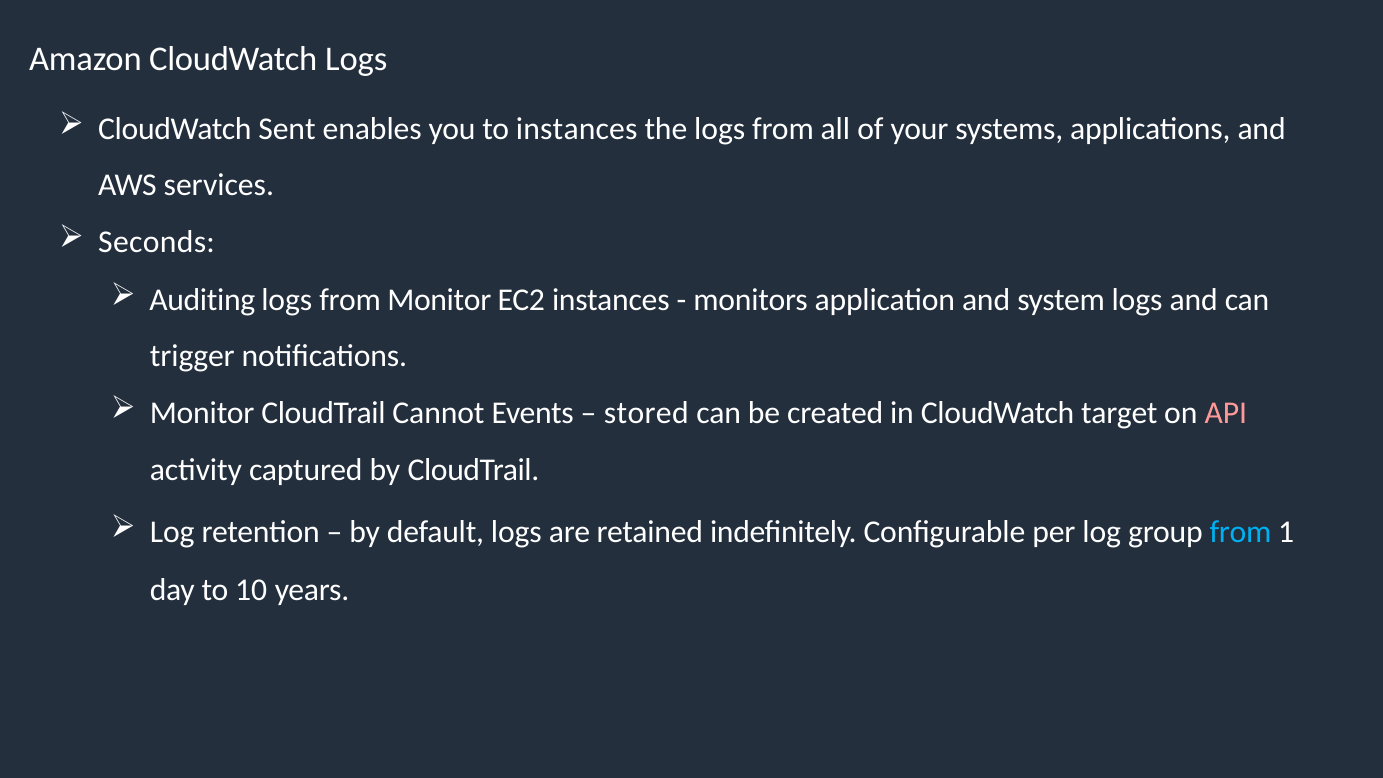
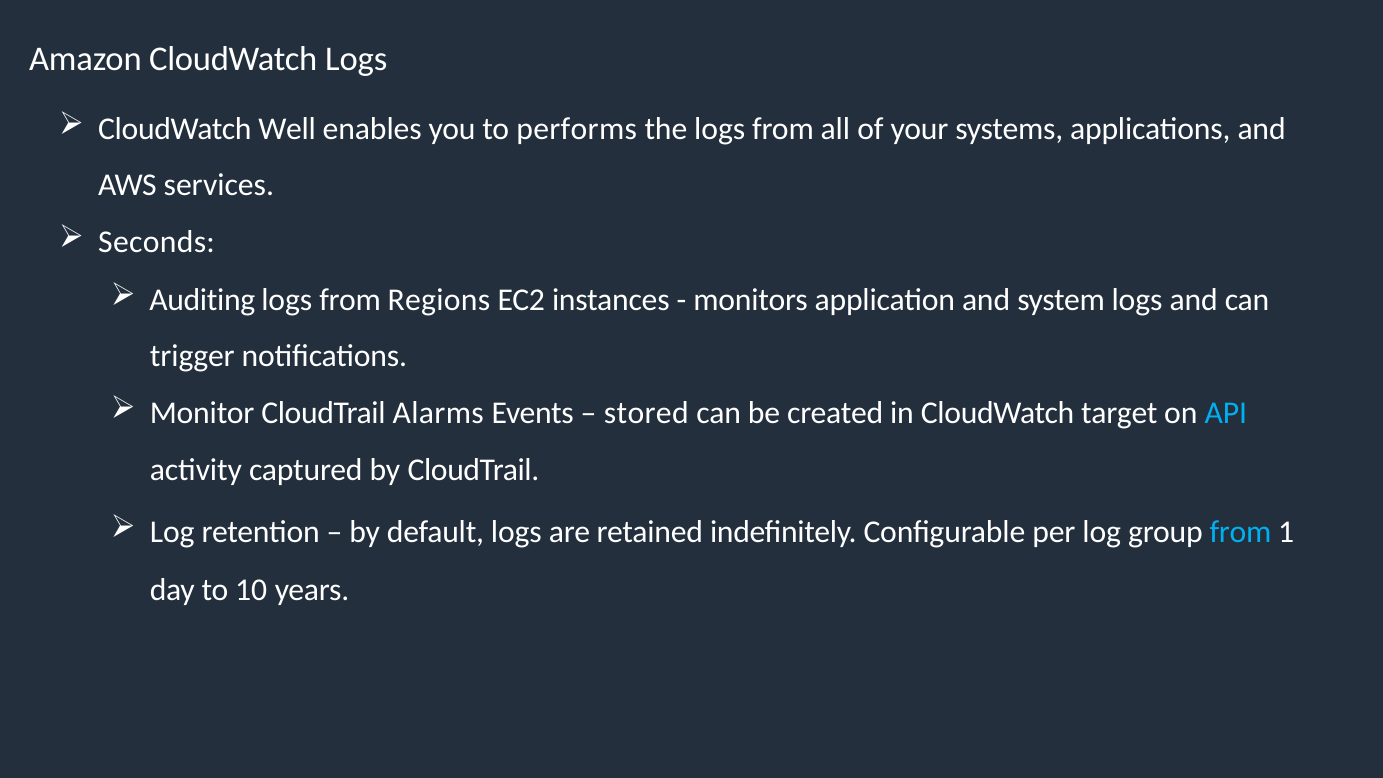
Sent: Sent -> Well
to instances: instances -> performs
from Monitor: Monitor -> Regions
Cannot: Cannot -> Alarms
API colour: pink -> light blue
